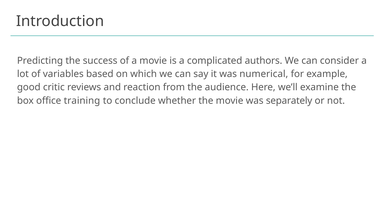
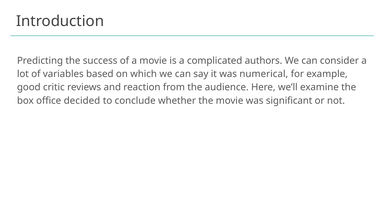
training: training -> decided
separately: separately -> significant
